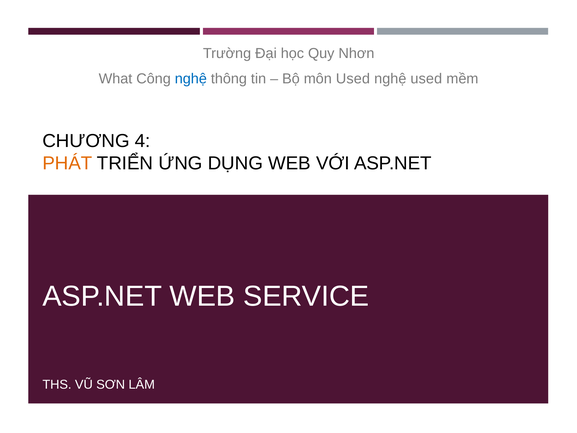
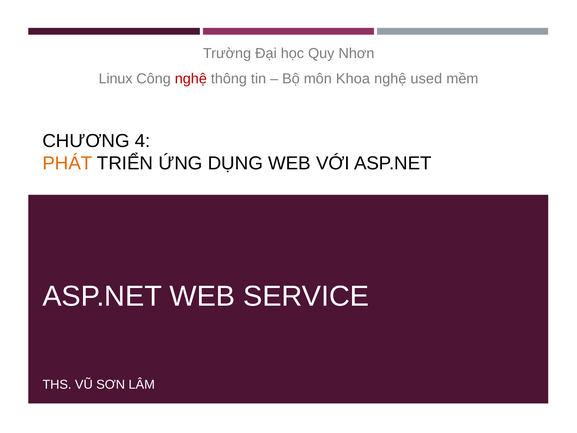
What: What -> Linux
nghệ at (191, 79) colour: blue -> red
môn Used: Used -> Khoa
